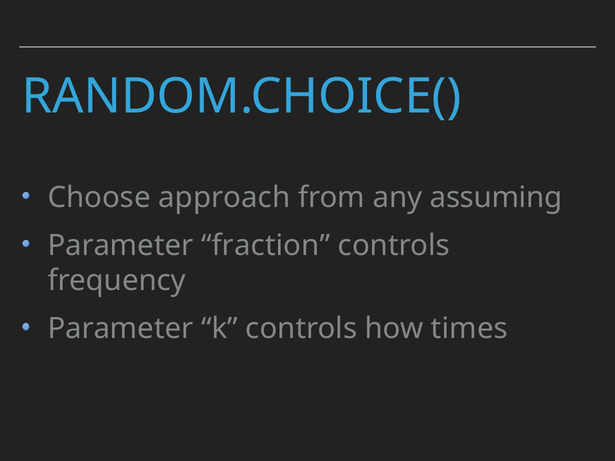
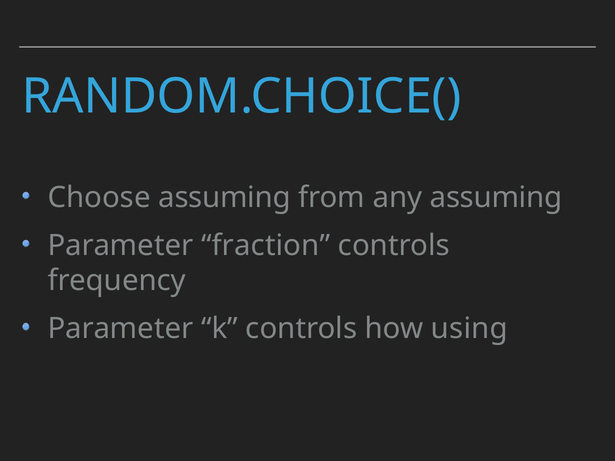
Choose approach: approach -> assuming
times: times -> using
